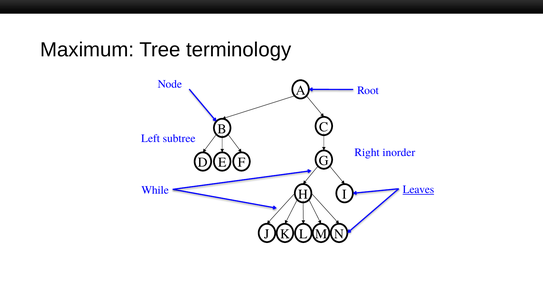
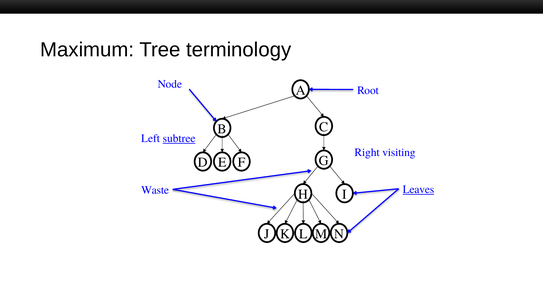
subtree underline: none -> present
inorder: inorder -> visiting
While: While -> Waste
